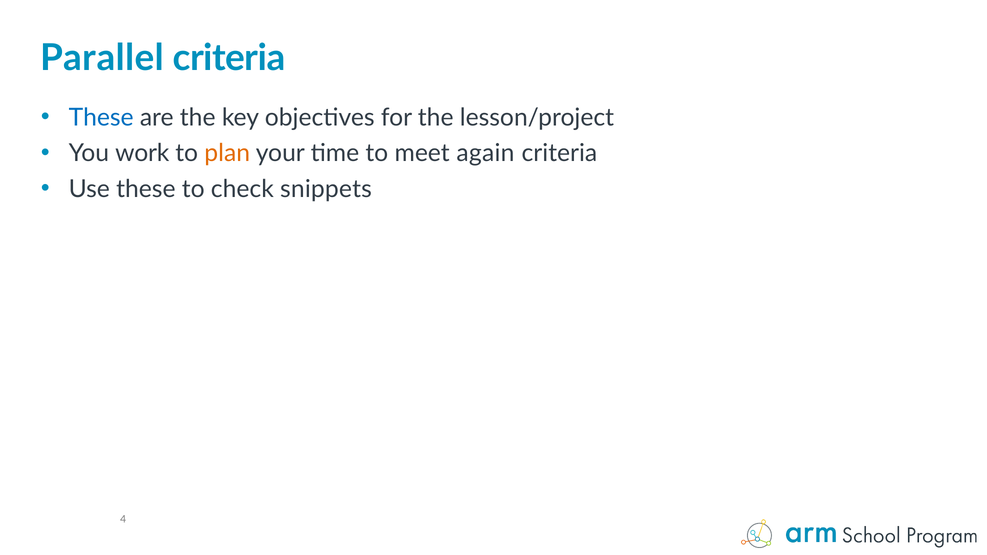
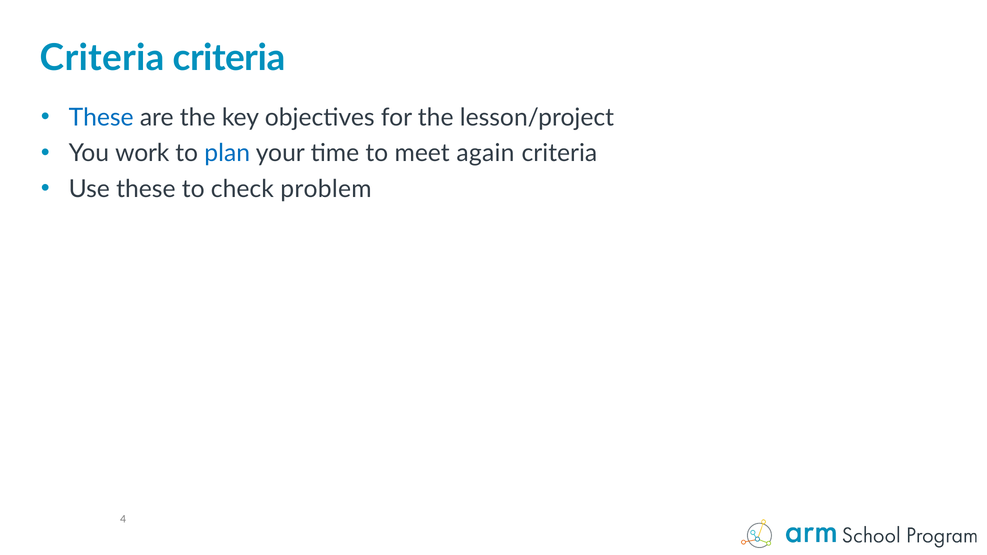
Parallel at (102, 58): Parallel -> Criteria
plan colour: orange -> blue
snippets: snippets -> problem
